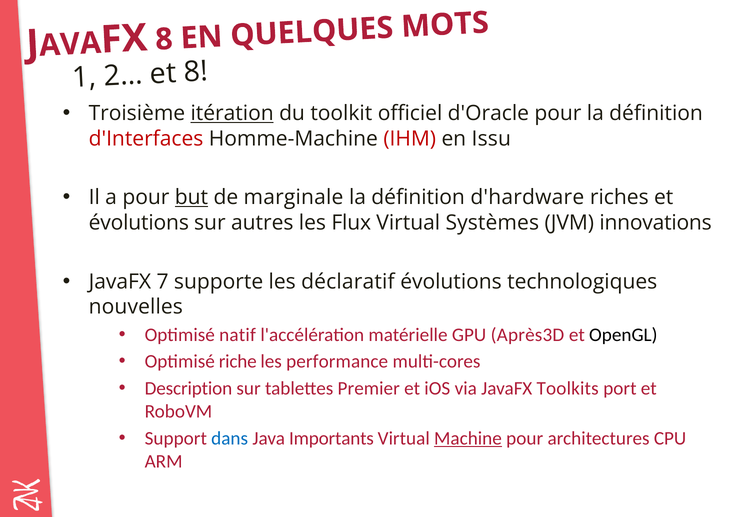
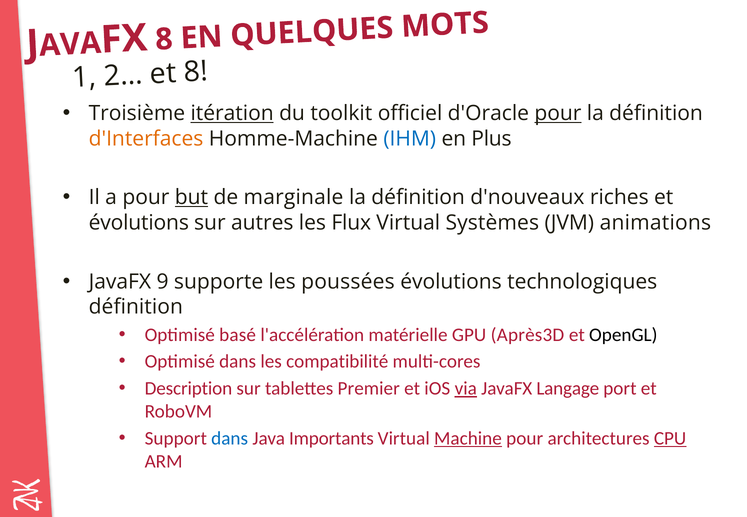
pour at (558, 113) underline: none -> present
d'Interfaces colour: red -> orange
IHM colour: red -> blue
Issu: Issu -> Plus
d'hardware: d'hardware -> d'nouveaux
innovations: innovations -> animations
7: 7 -> 9
déclaratif: déclaratif -> poussées
nouvelles at (136, 307): nouvelles -> définition
natif: natif -> basé
Optimisé riche: riche -> dans
performance: performance -> compatibilité
via underline: none -> present
Toolkits: Toolkits -> Langage
CPU underline: none -> present
